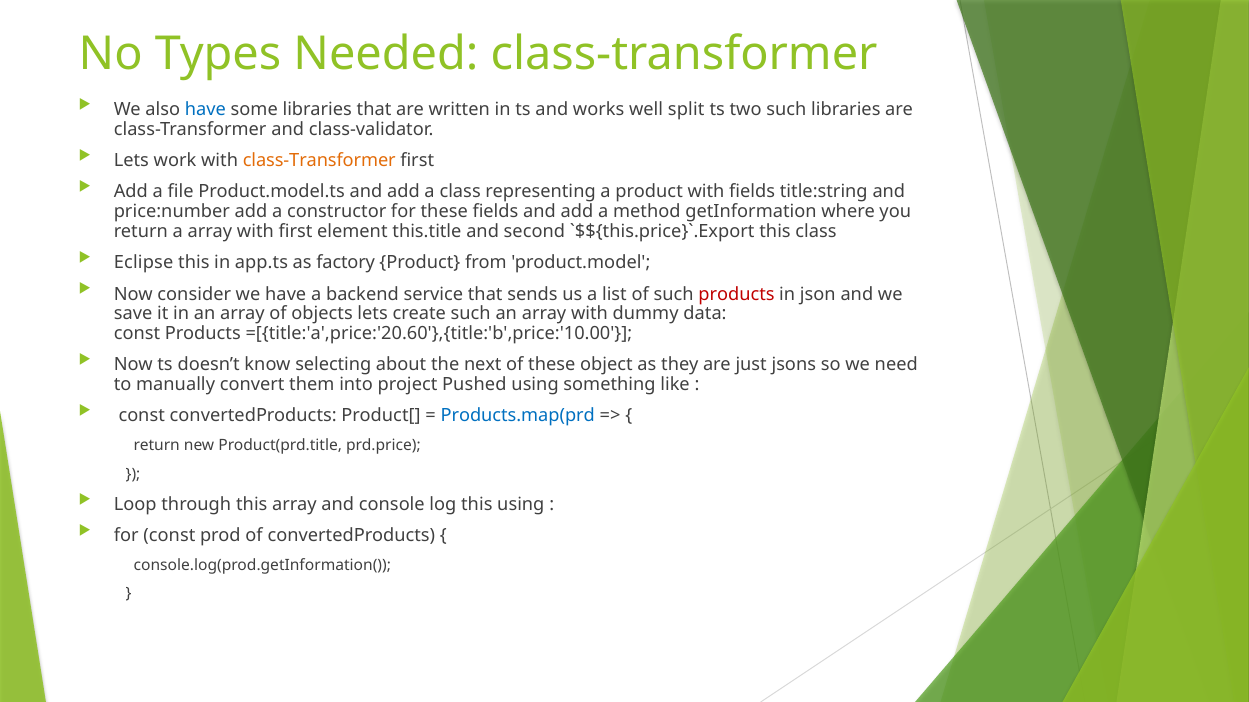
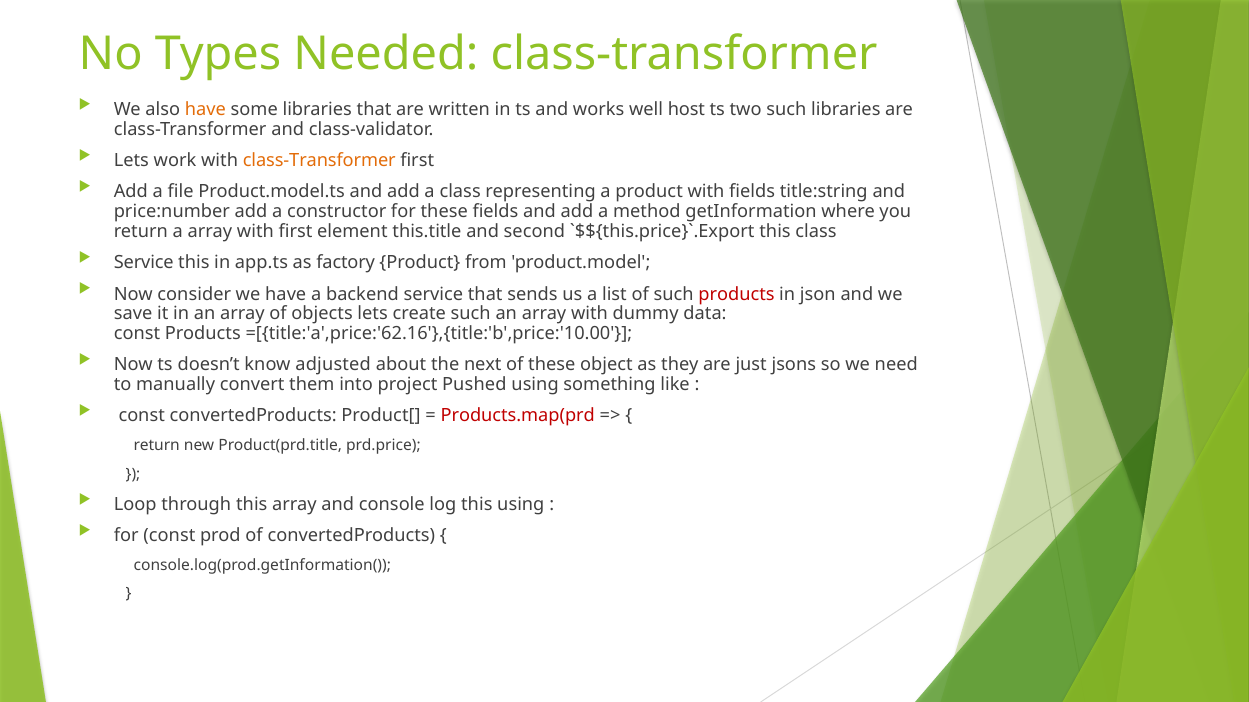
have at (205, 110) colour: blue -> orange
split: split -> host
Eclipse at (144, 263): Eclipse -> Service
=[{title:'a',price:'20.60'},{title:'b',price:'10.00: =[{title:'a',price:'20.60'},{title:'b',price:'10.00 -> =[{title:'a',price:'62.16'},{title:'b',price:'10.00
selecting: selecting -> adjusted
Products.map(prd colour: blue -> red
